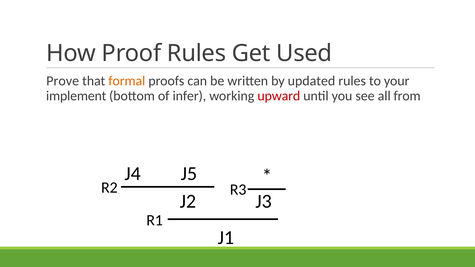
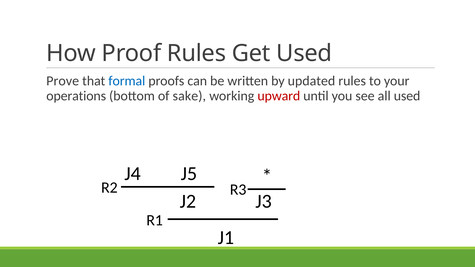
formal colour: orange -> blue
implement: implement -> operations
infer: infer -> sake
all from: from -> used
